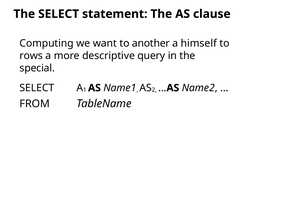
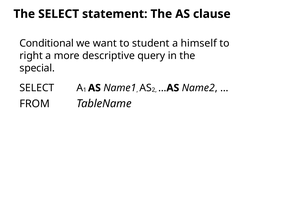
Computing: Computing -> Conditional
another: another -> student
rows: rows -> right
